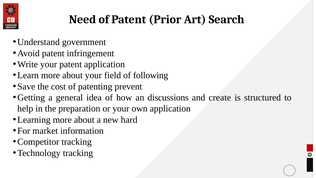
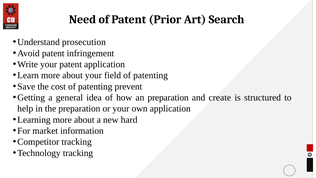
government: government -> prosecution
field of following: following -> patenting
an discussions: discussions -> preparation
